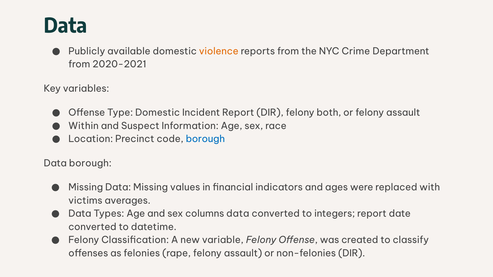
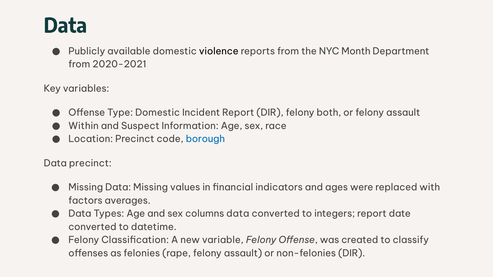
violence colour: orange -> black
Crime: Crime -> Month
Data borough: borough -> precinct
victims: victims -> factors
